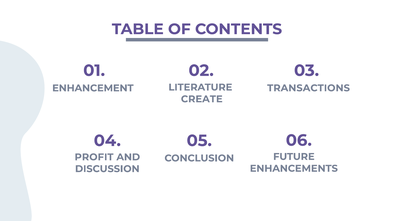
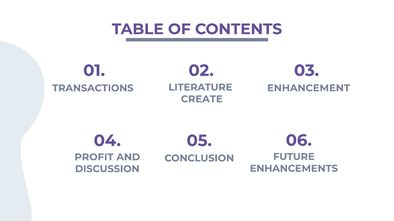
TRANSACTIONS: TRANSACTIONS -> ENHANCEMENT
ENHANCEMENT: ENHANCEMENT -> TRANSACTIONS
